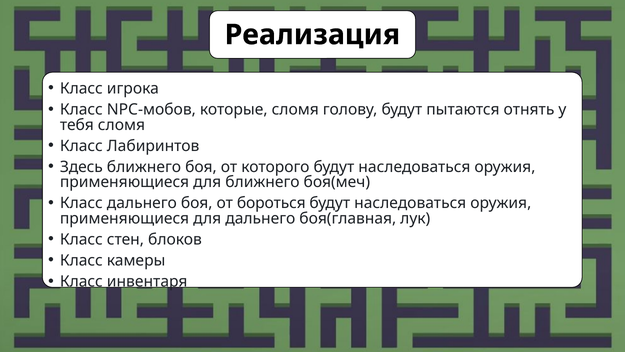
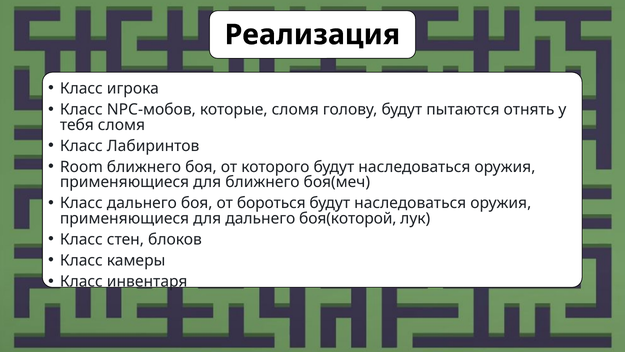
Здесь: Здесь -> Room
боя(главная: боя(главная -> боя(которой
